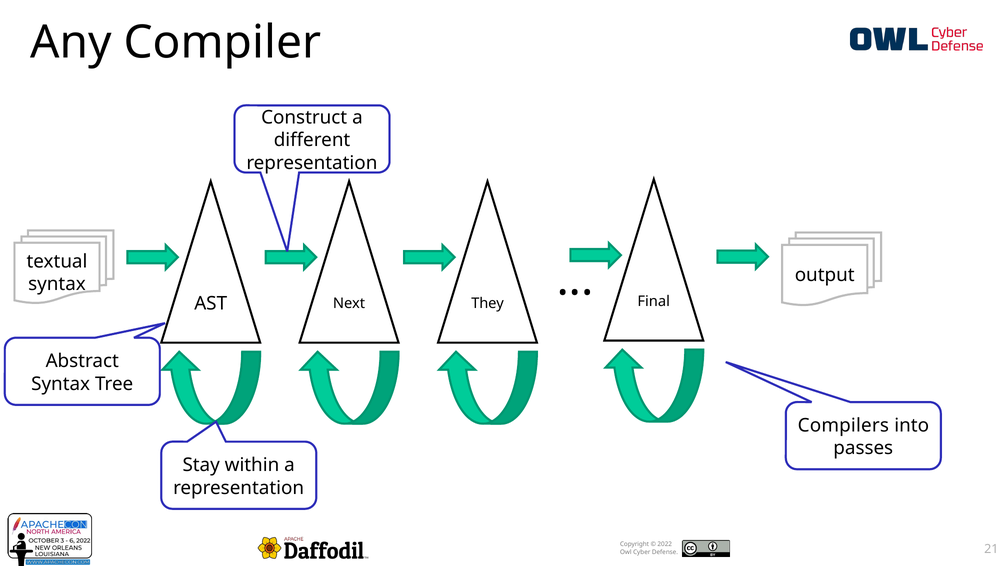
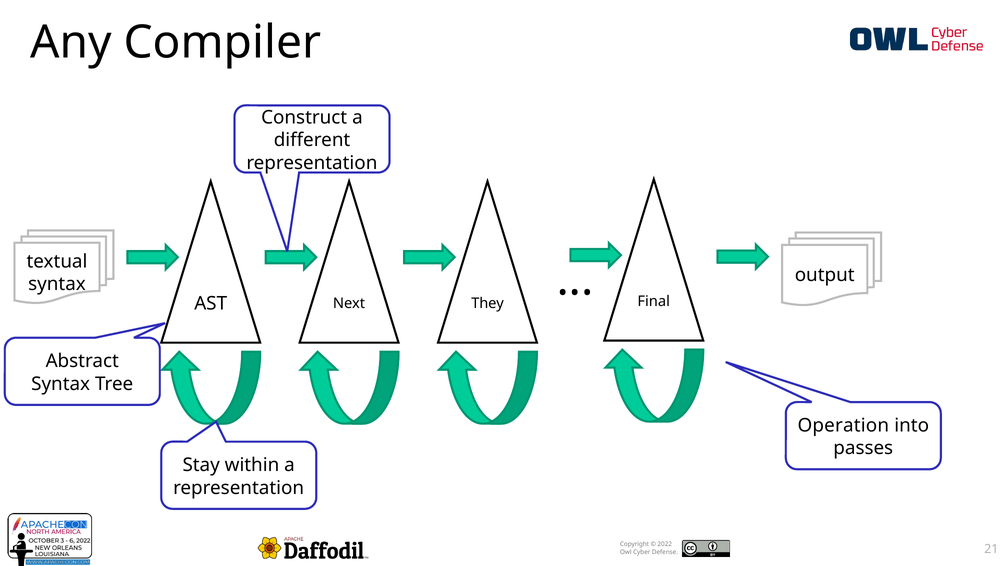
Compilers: Compilers -> Operation
